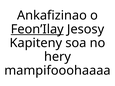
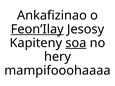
soa underline: none -> present
